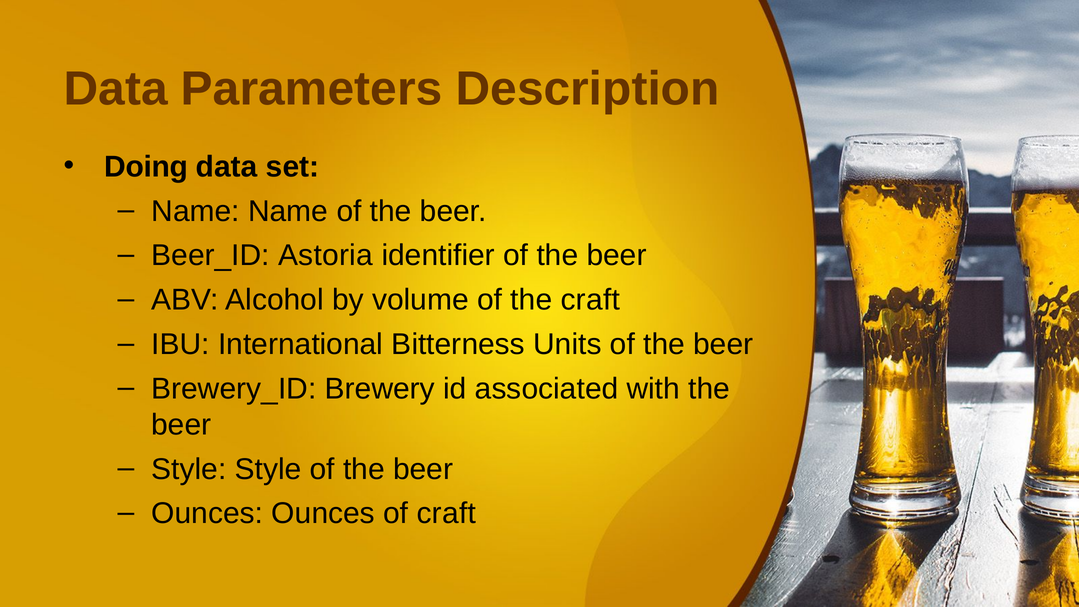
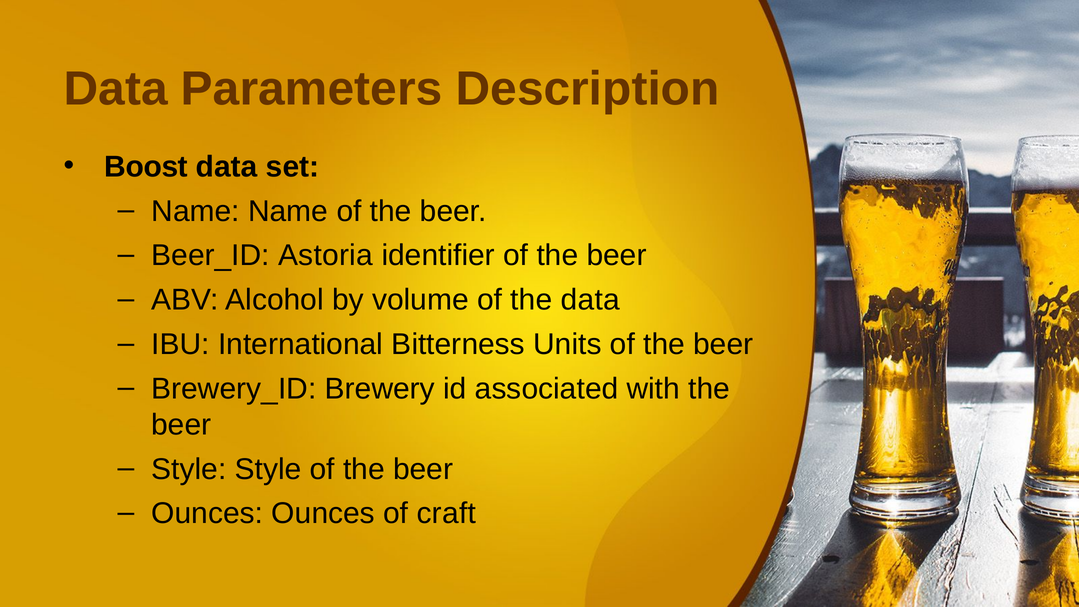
Doing: Doing -> Boost
the craft: craft -> data
